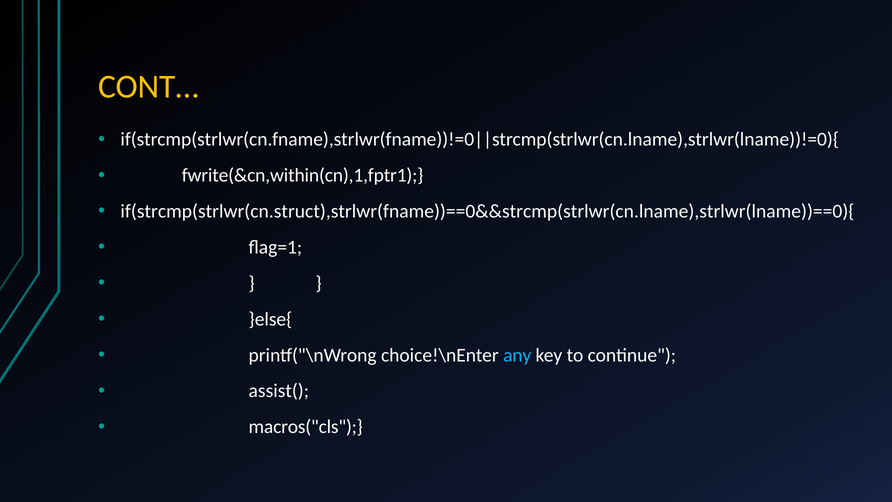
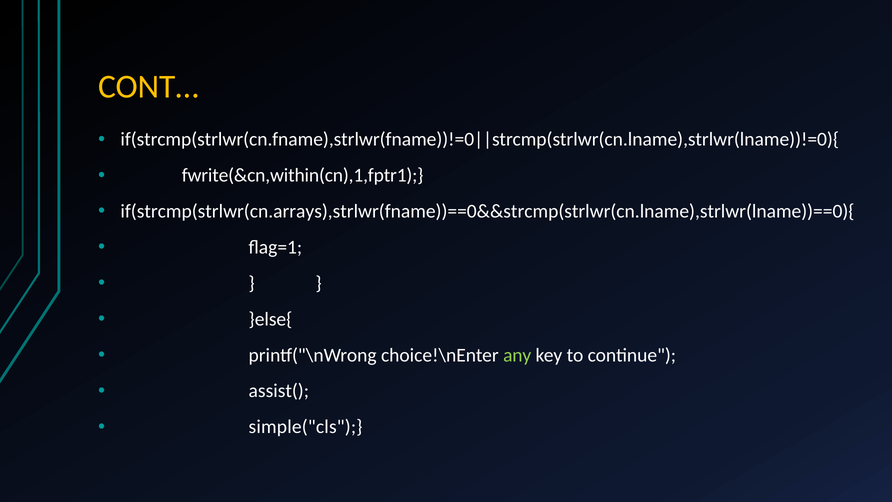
if(strcmp(strlwr(cn.struct),strlwr(fname))==0&&strcmp(strlwr(cn.lname),strlwr(lname))==0){: if(strcmp(strlwr(cn.struct),strlwr(fname))==0&&strcmp(strlwr(cn.lname),strlwr(lname))==0){ -> if(strcmp(strlwr(cn.arrays),strlwr(fname))==0&&strcmp(strlwr(cn.lname),strlwr(lname))==0){
any colour: light blue -> light green
macros("cls: macros("cls -> simple("cls
